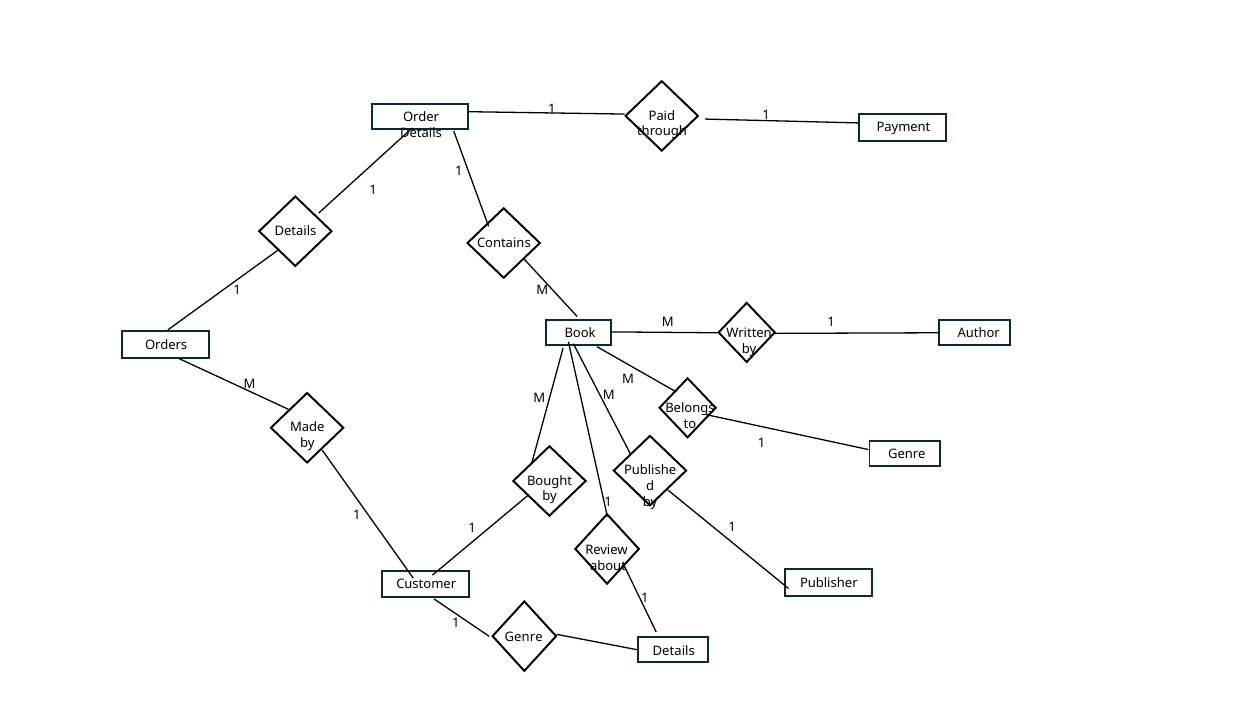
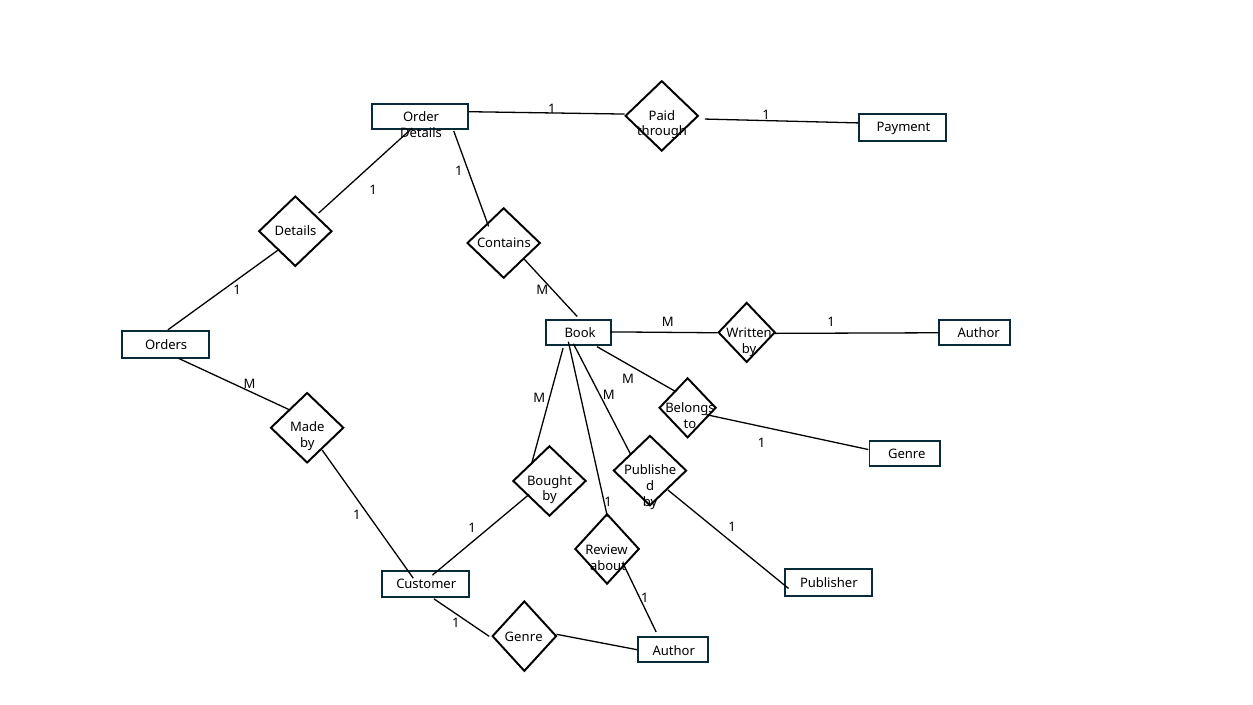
Details at (674, 651): Details -> Author
